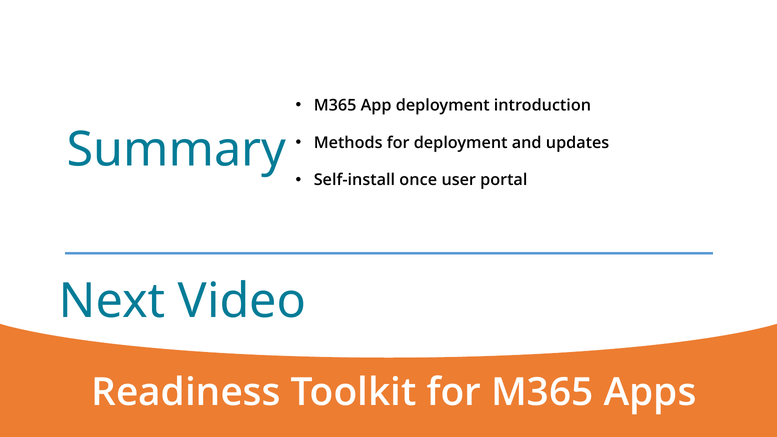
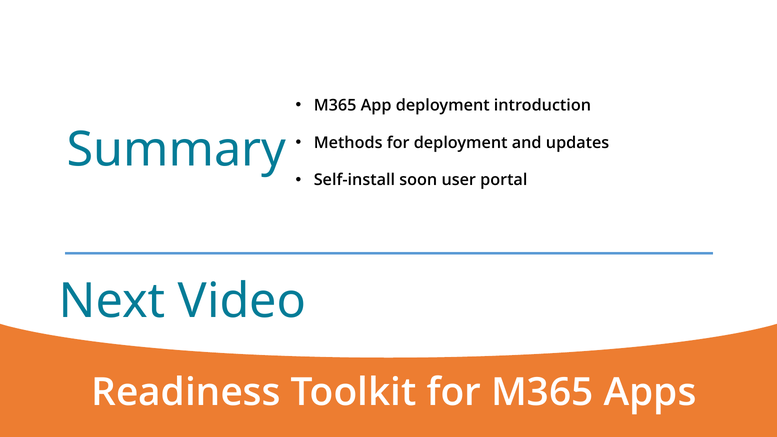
once: once -> soon
